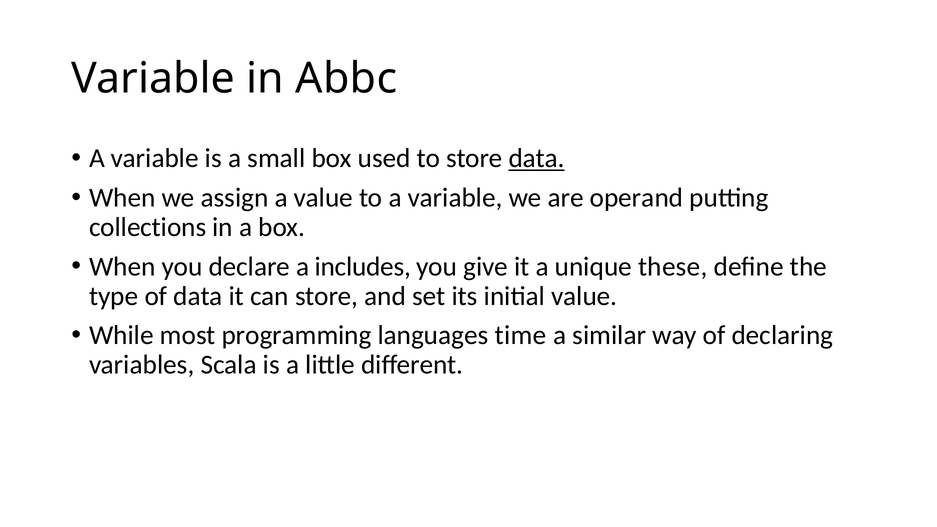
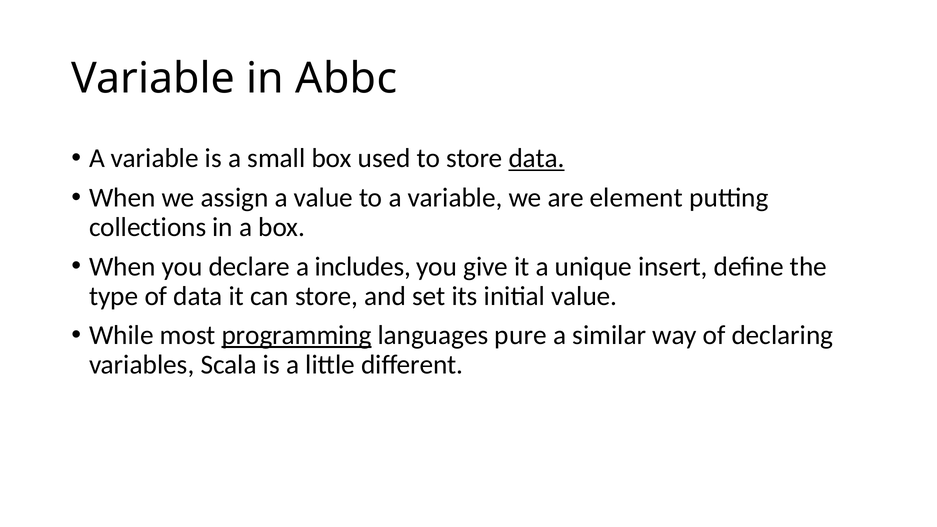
operand: operand -> element
these: these -> insert
programming underline: none -> present
time: time -> pure
